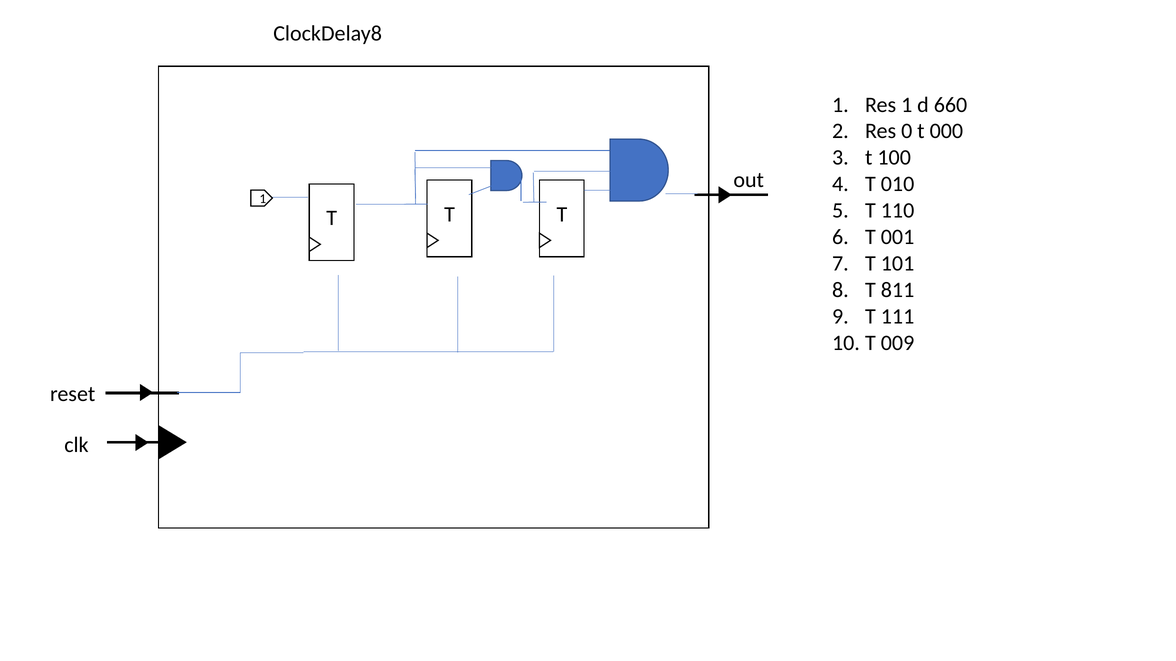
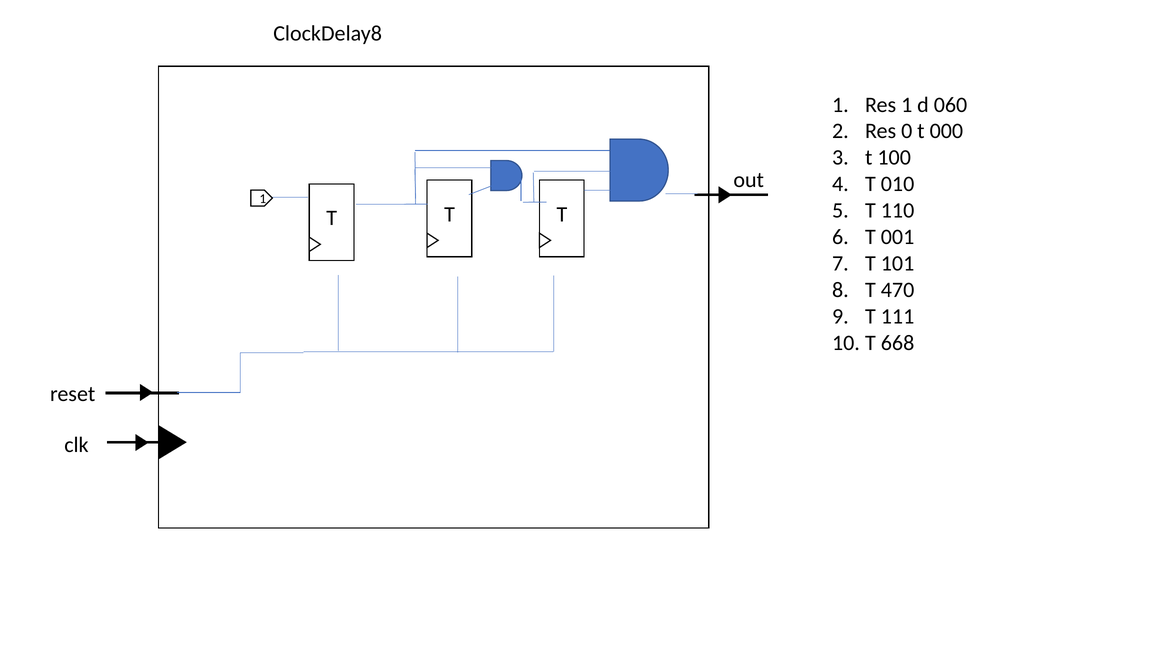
660: 660 -> 060
811: 811 -> 470
009: 009 -> 668
